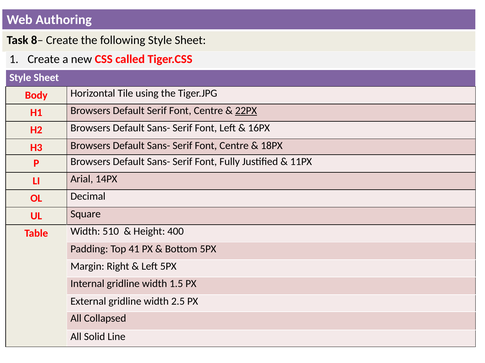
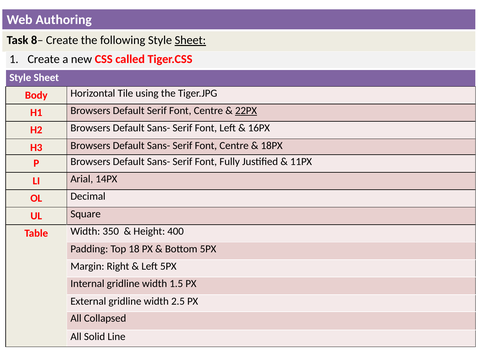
Sheet at (190, 40) underline: none -> present
510: 510 -> 350
41: 41 -> 18
